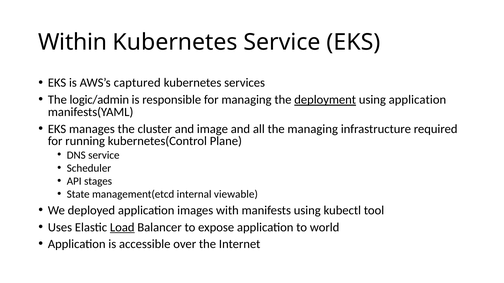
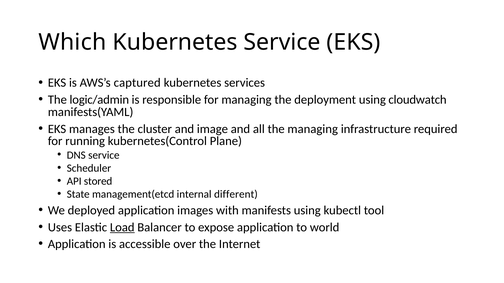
Within: Within -> Which
deployment underline: present -> none
using application: application -> cloudwatch
stages: stages -> stored
viewable: viewable -> different
